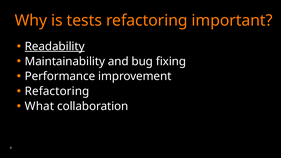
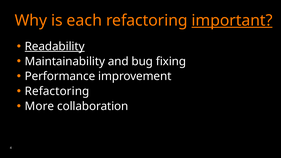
tests: tests -> each
important underline: none -> present
What: What -> More
